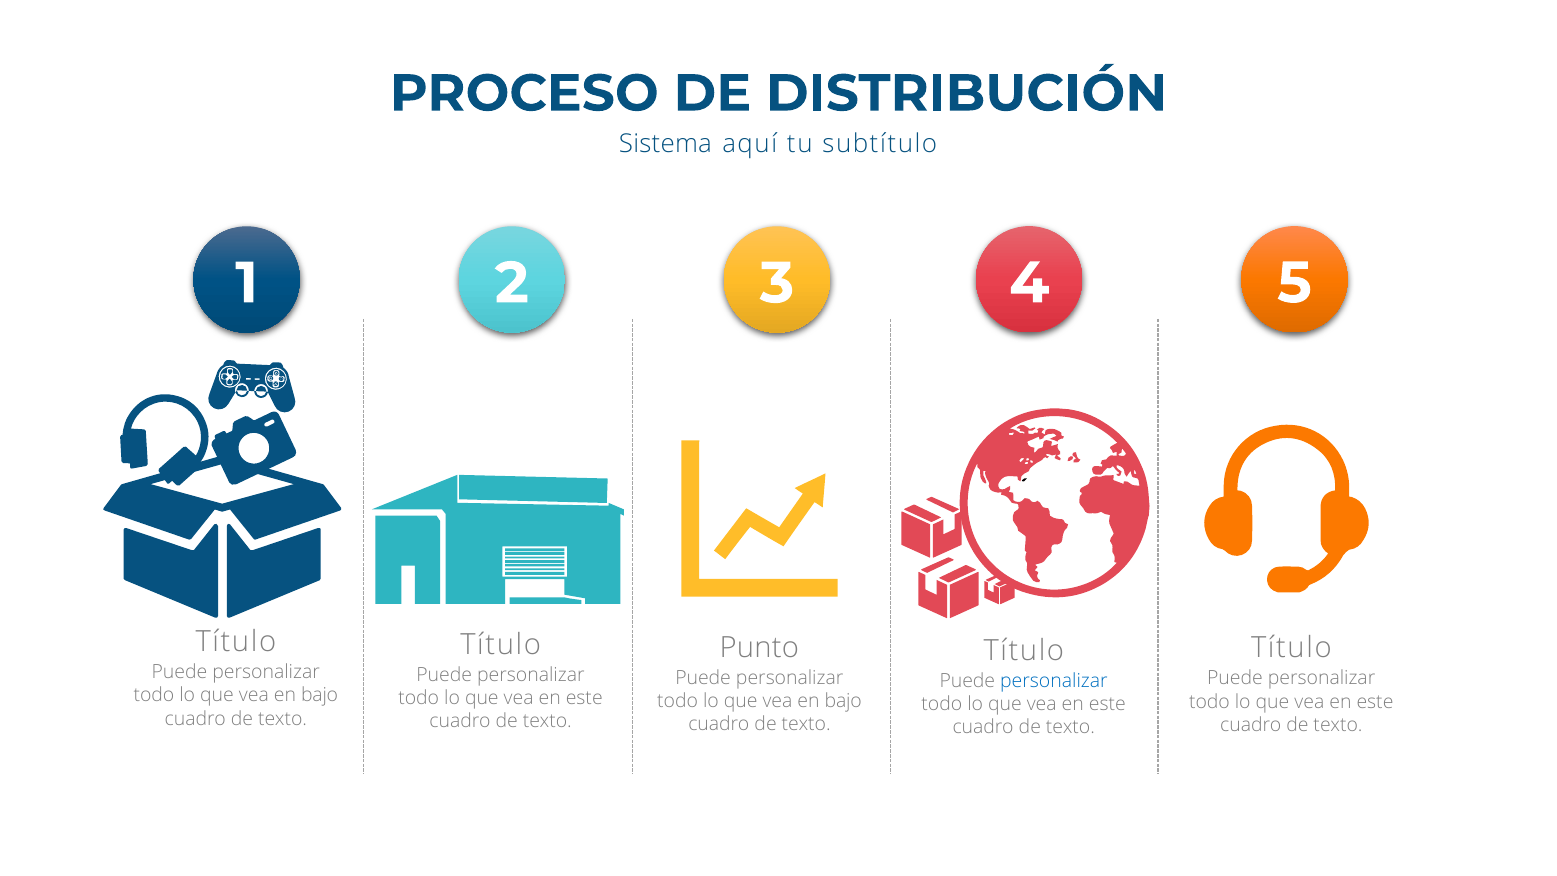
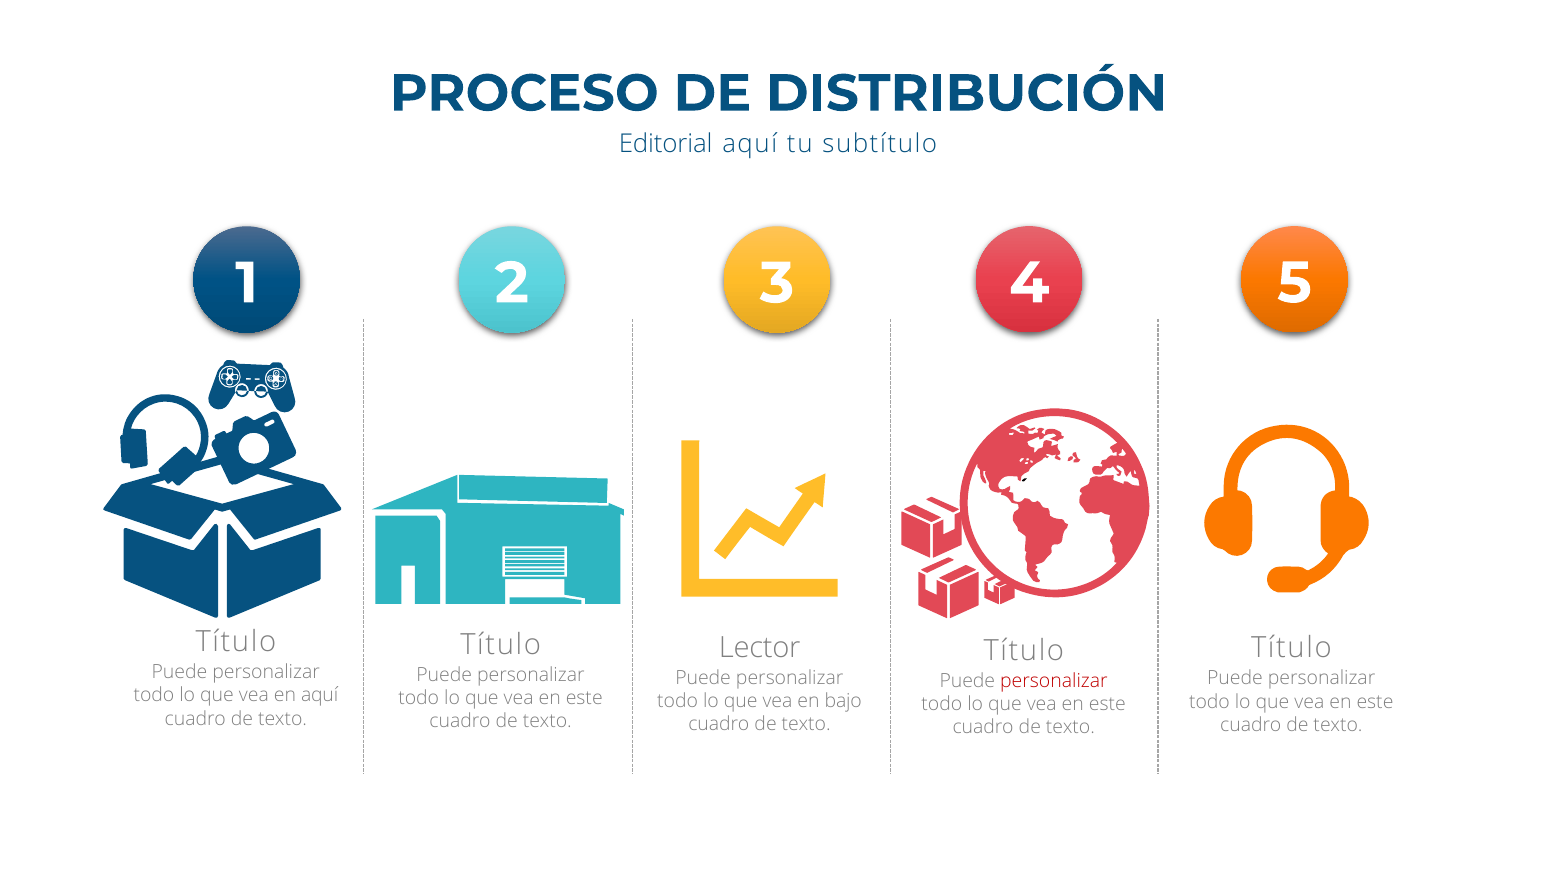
Sistema: Sistema -> Editorial
Punto: Punto -> Lector
personalizar at (1054, 680) colour: blue -> red
bajo at (320, 695): bajo -> aquí
